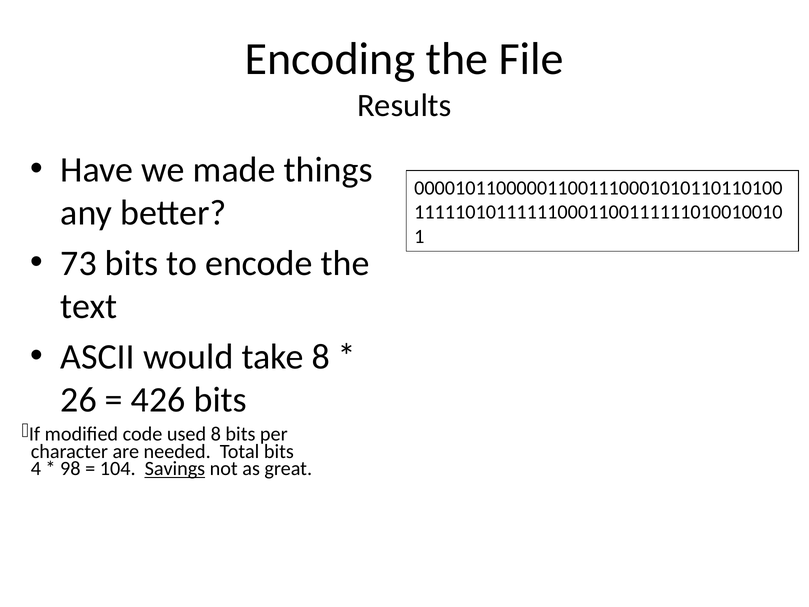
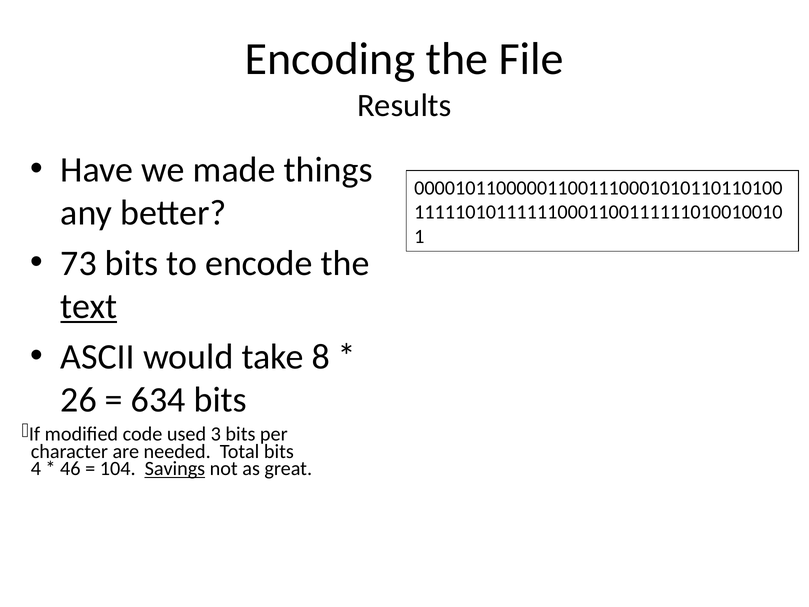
text underline: none -> present
426: 426 -> 634
used 8: 8 -> 3
98: 98 -> 46
